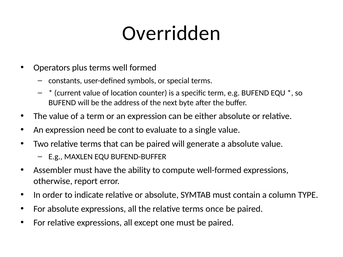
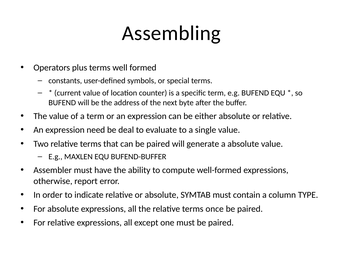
Overridden: Overridden -> Assembling
cont: cont -> deal
